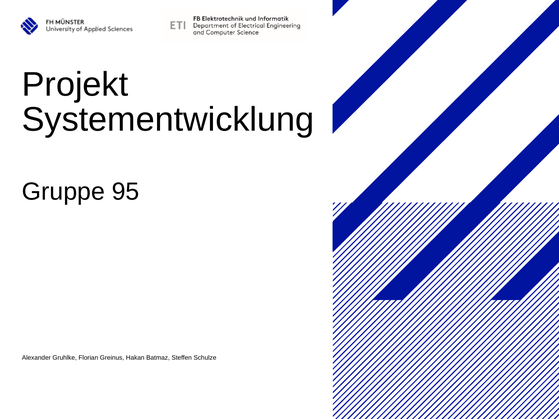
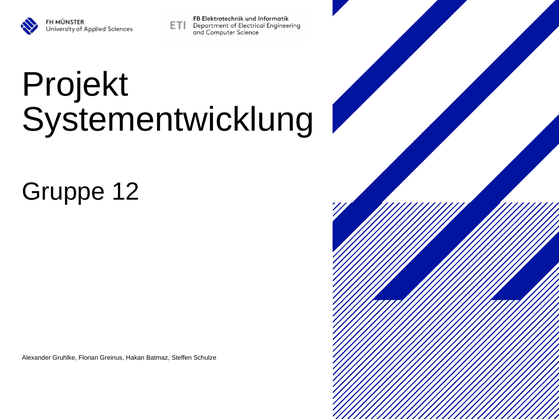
95: 95 -> 12
